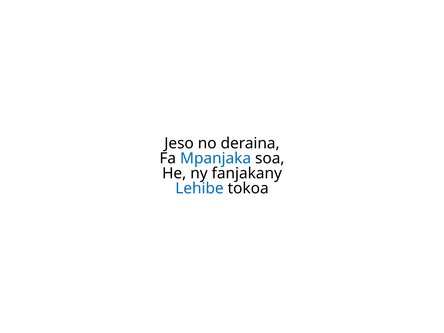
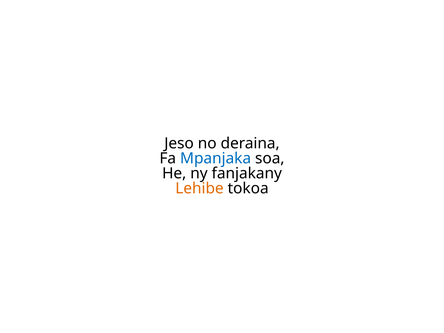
Lehibe colour: blue -> orange
